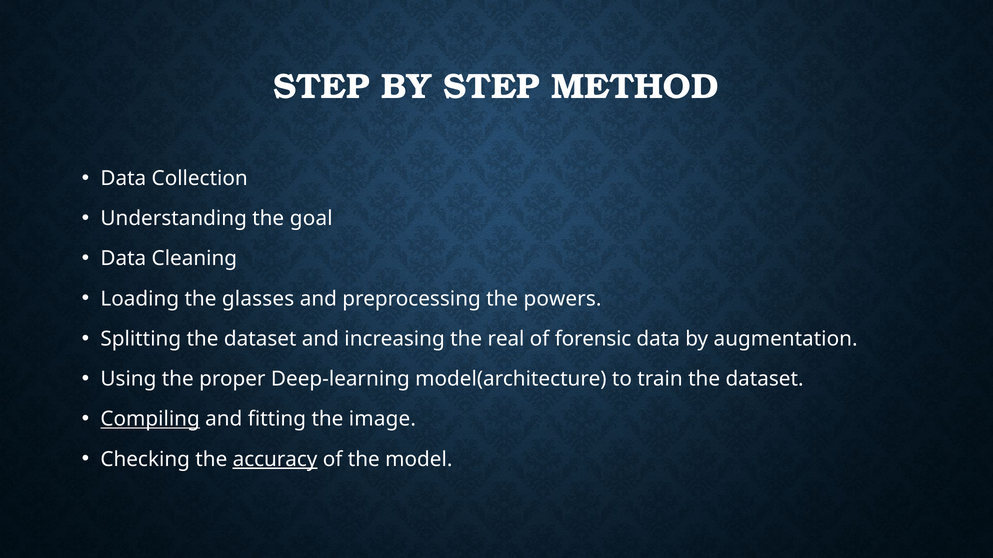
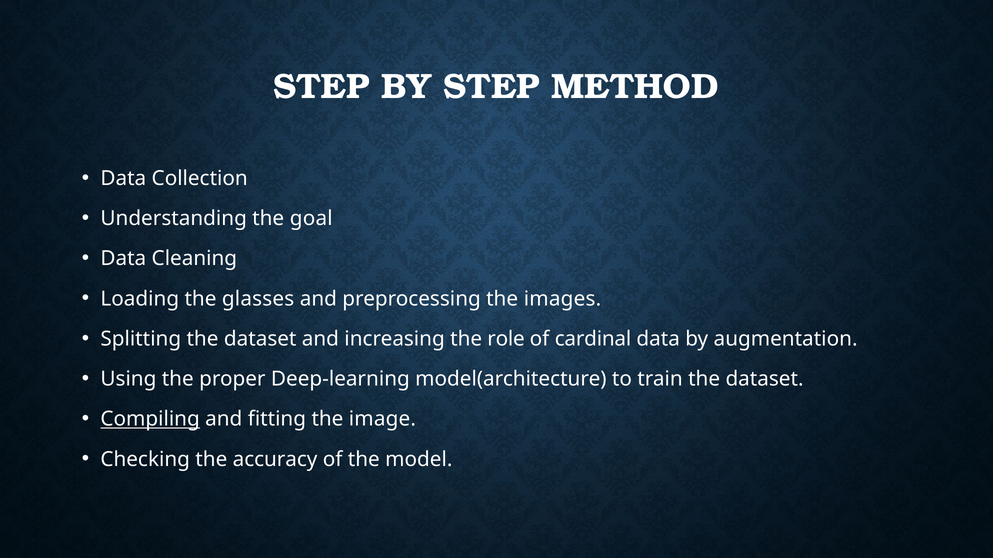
powers: powers -> images
real: real -> role
forensic: forensic -> cardinal
accuracy underline: present -> none
